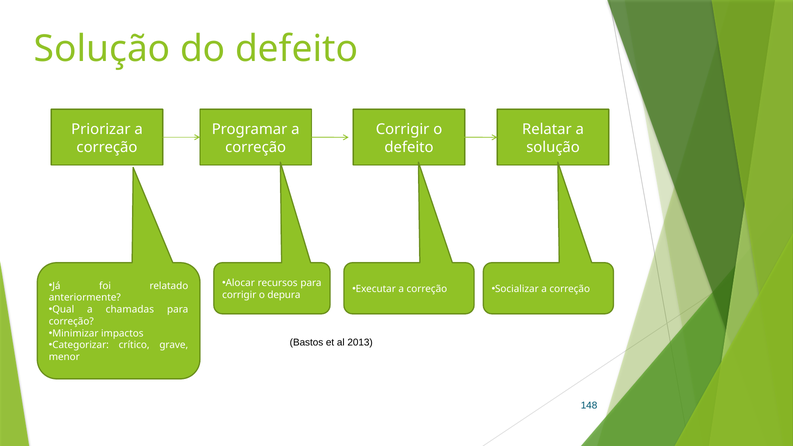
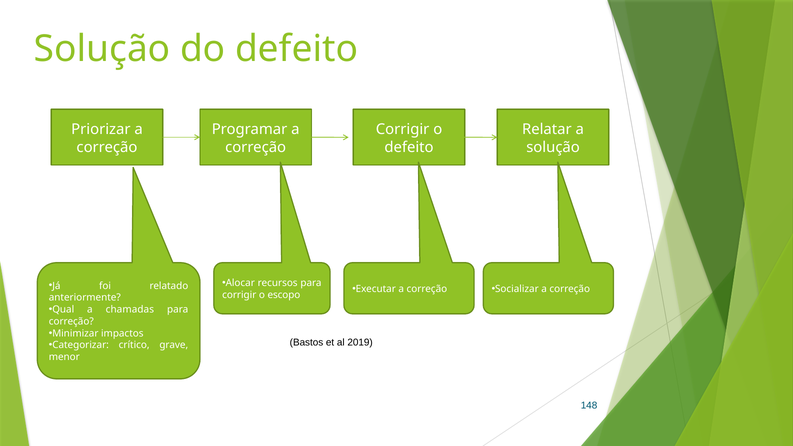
depura: depura -> escopo
2013: 2013 -> 2019
